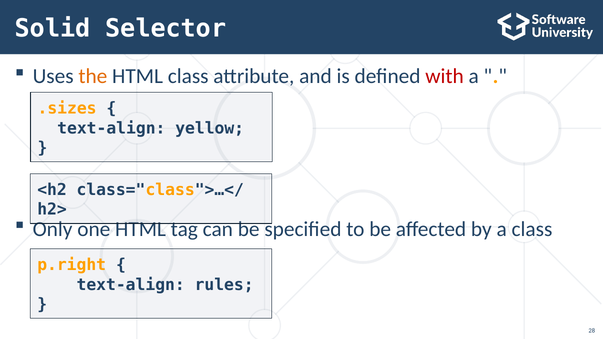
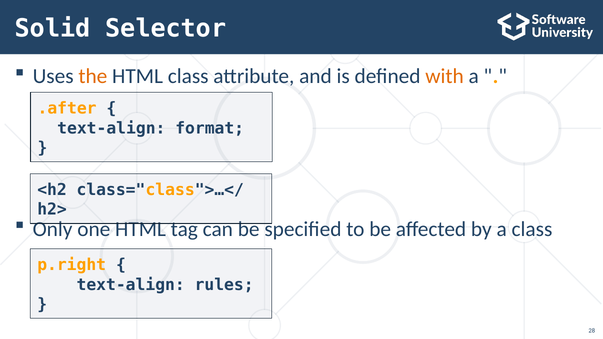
with colour: red -> orange
.sizes: .sizes -> .after
yellow: yellow -> format
